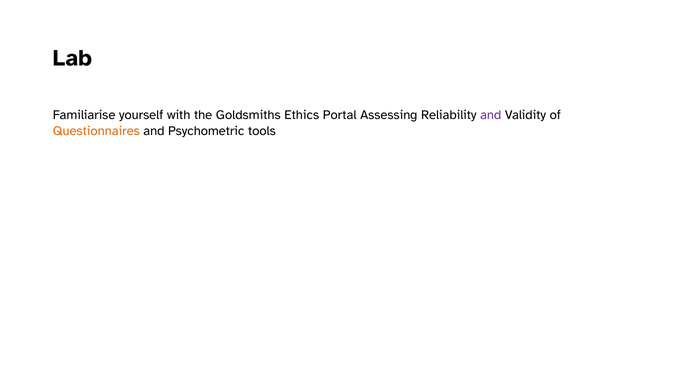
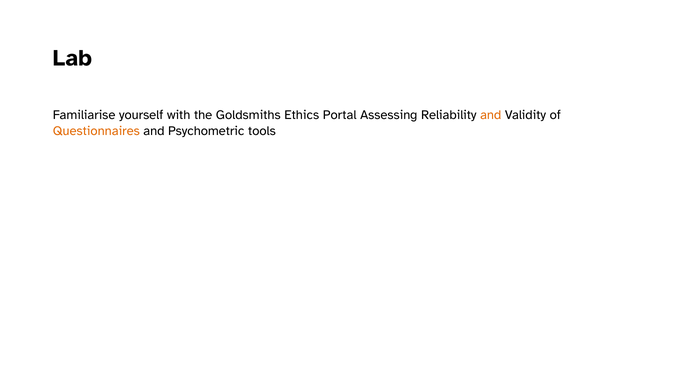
and at (491, 115) colour: purple -> orange
